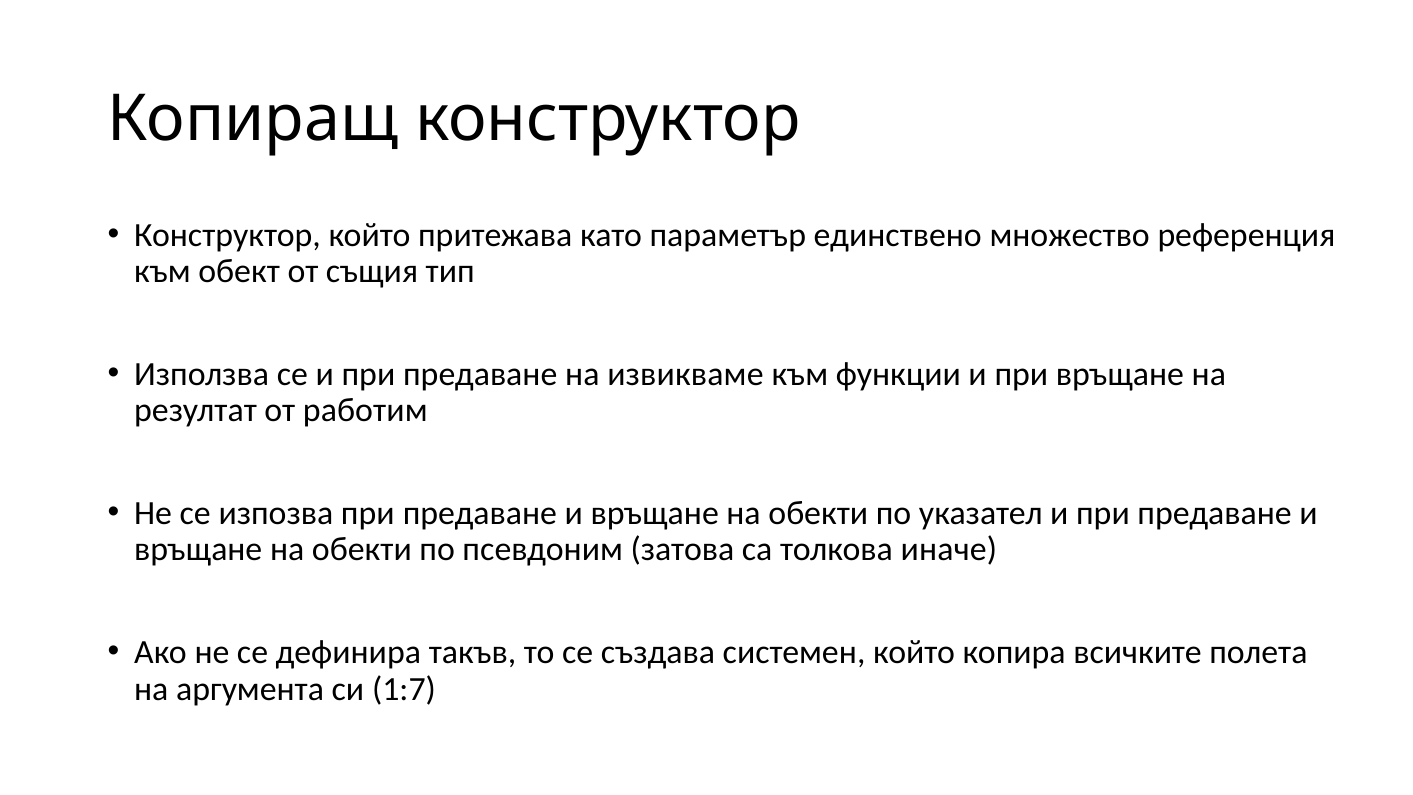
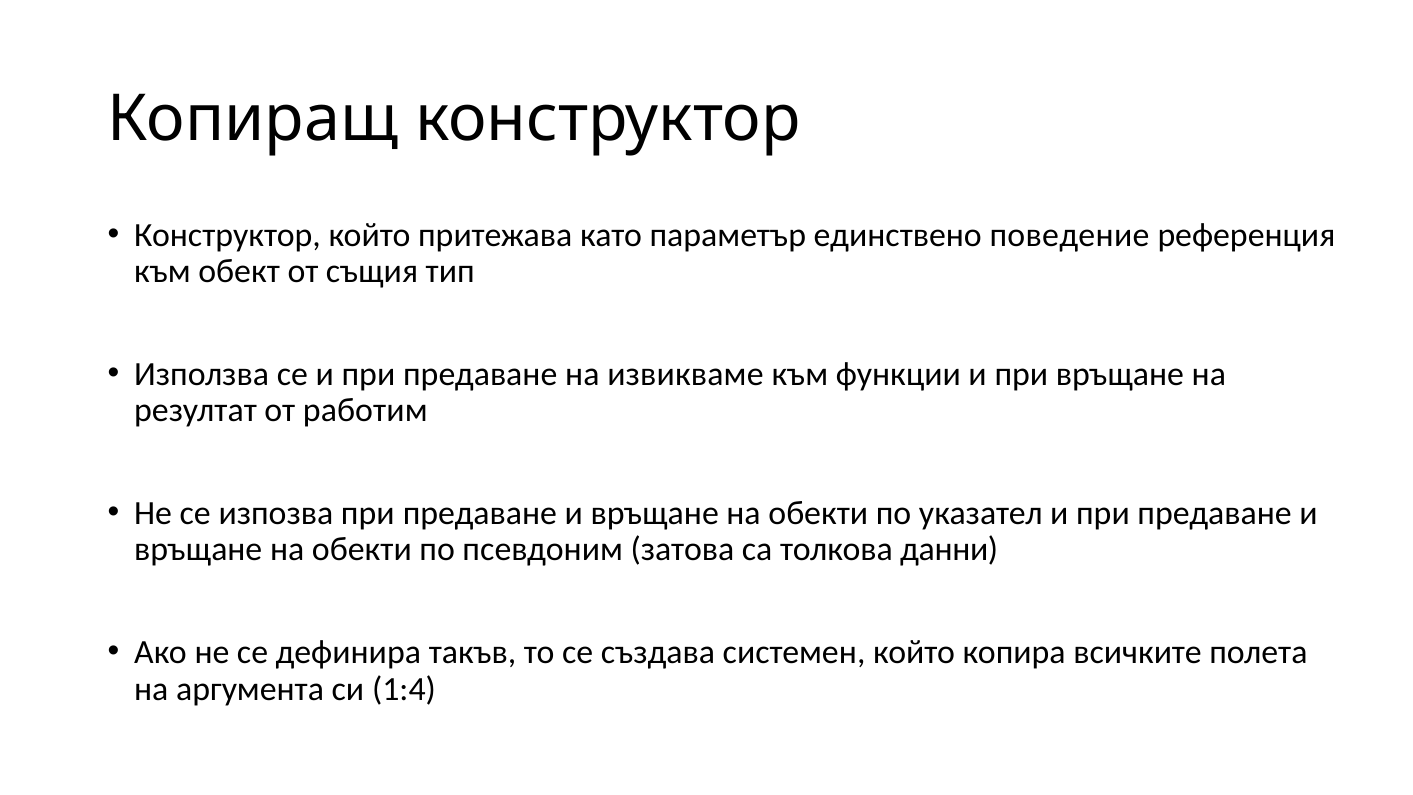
множество: множество -> поведение
иначе: иначе -> данни
1:7: 1:7 -> 1:4
